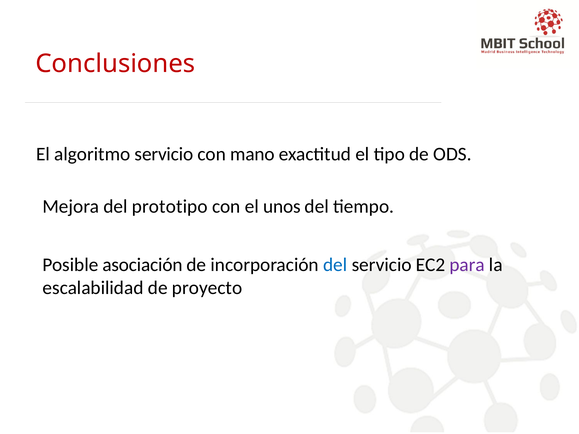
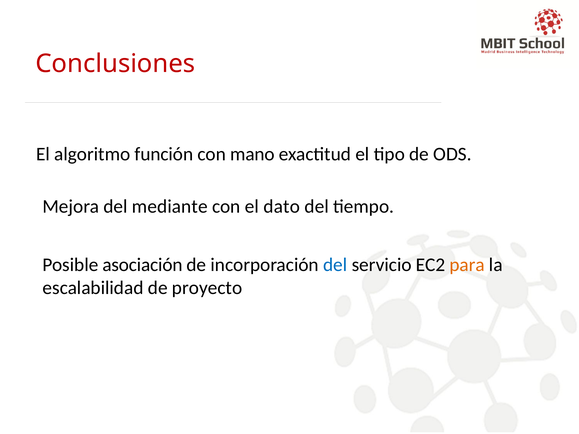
algoritmo servicio: servicio -> función
prototipo: prototipo -> mediante
unos: unos -> dato
para colour: purple -> orange
